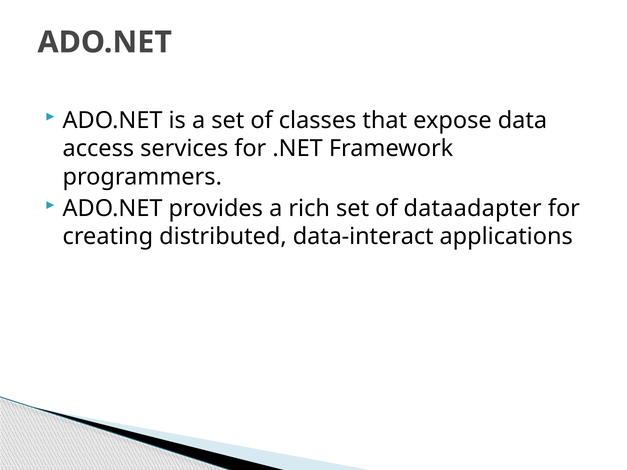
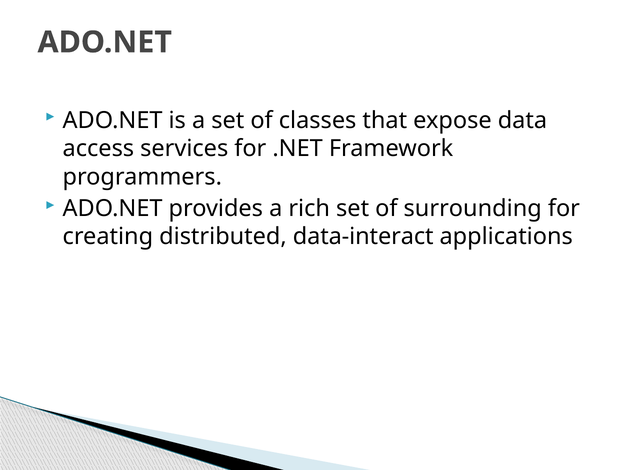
dataadapter: dataadapter -> surrounding
